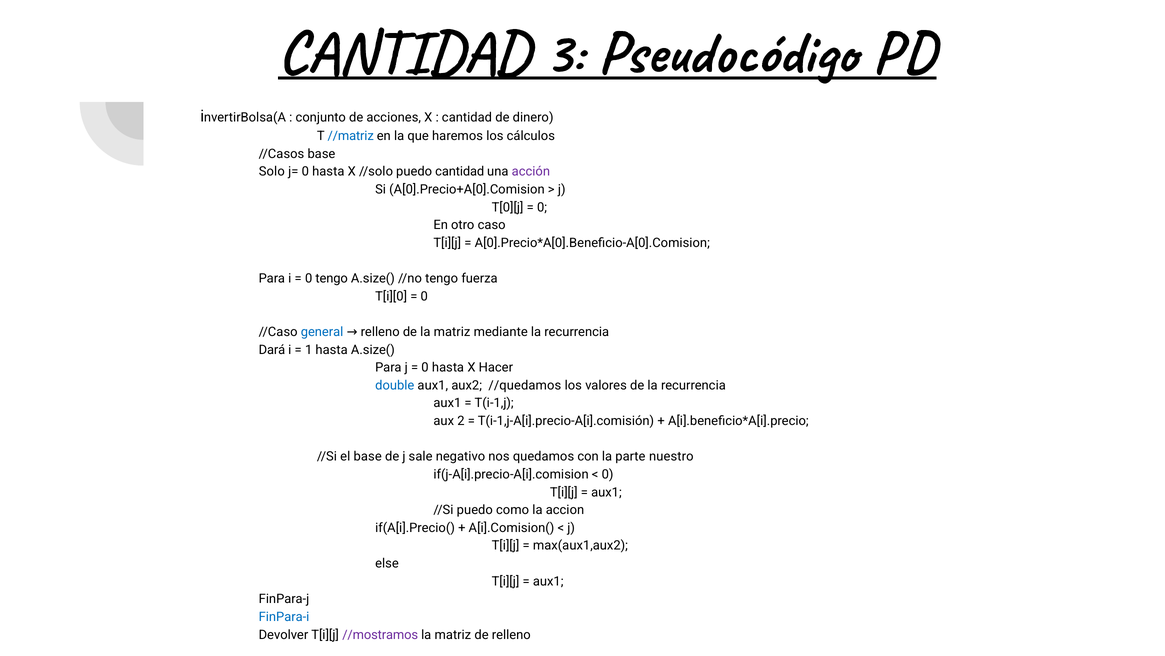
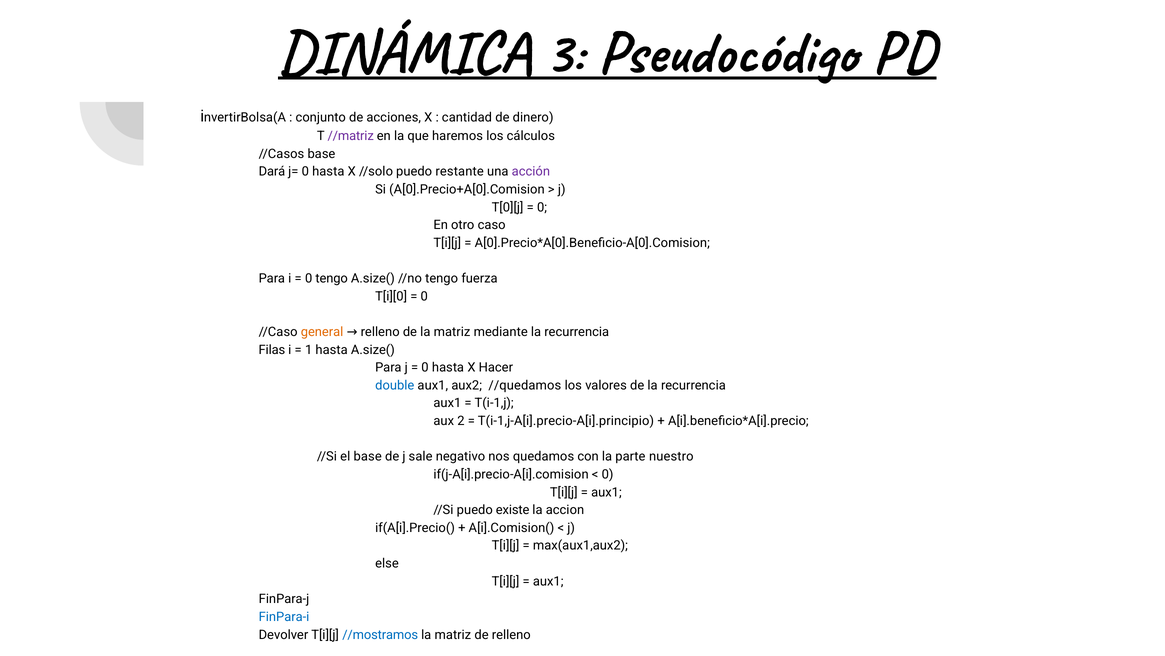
CANTIDAD at (404, 52): CANTIDAD -> DINÁMICA
//matriz colour: blue -> purple
Solo: Solo -> Dará
puedo cantidad: cantidad -> restante
general colour: blue -> orange
Dará: Dará -> Filas
T(i-1,j-A[i].precio-A[i].comisión: T(i-1,j-A[i].precio-A[i].comisión -> T(i-1,j-A[i].precio-A[i].principio
como: como -> existe
//mostramos colour: purple -> blue
